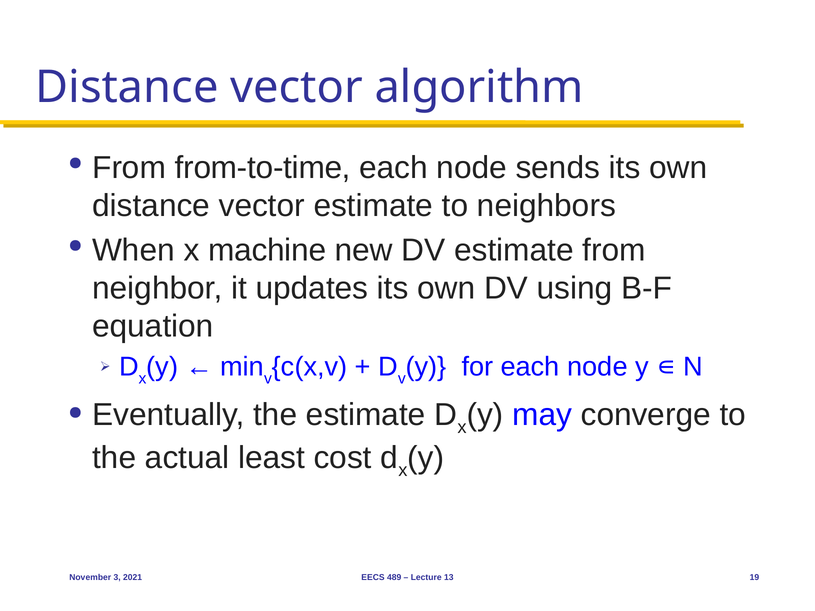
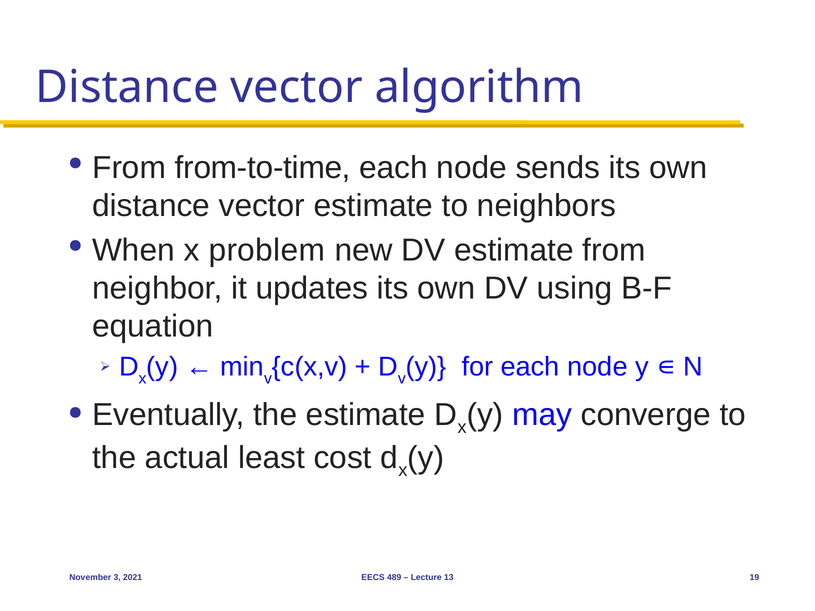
machine: machine -> problem
